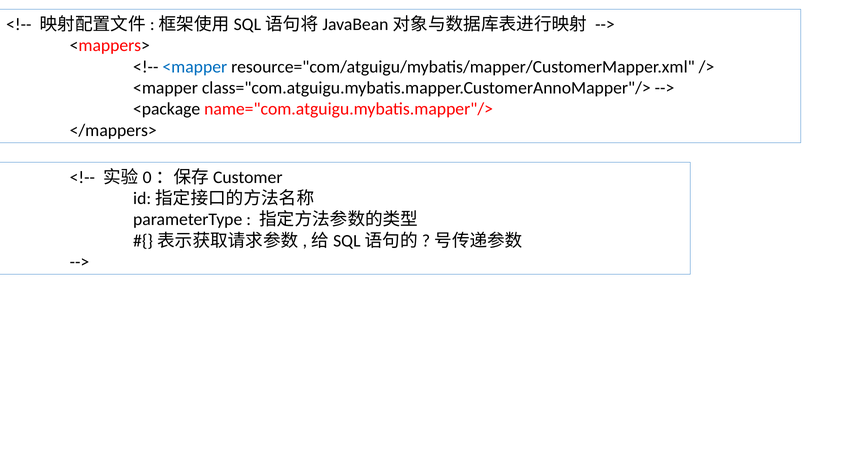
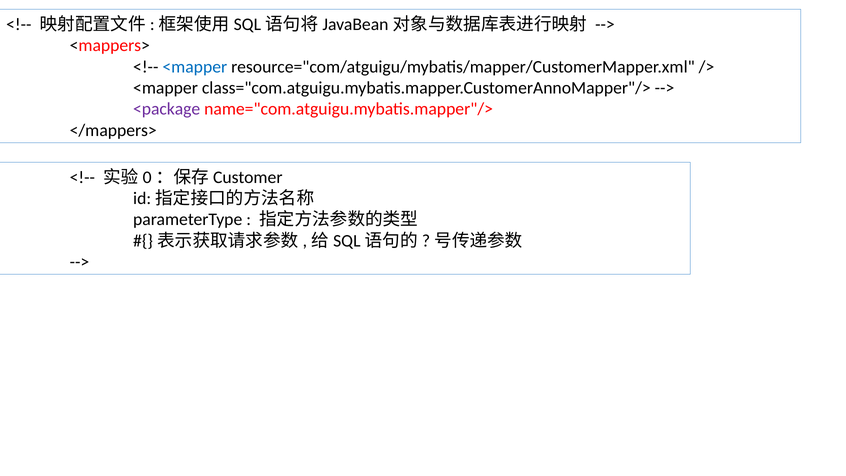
<package colour: black -> purple
